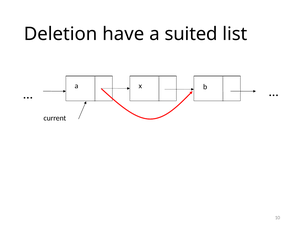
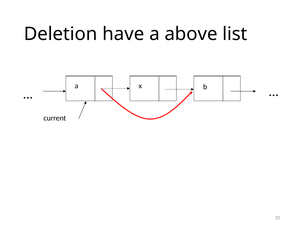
suited: suited -> above
